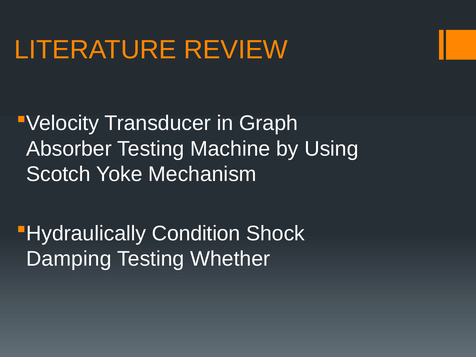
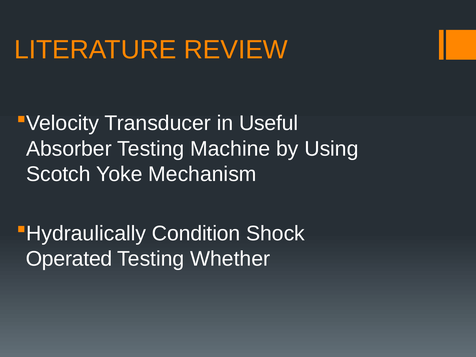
Graph: Graph -> Useful
Damping: Damping -> Operated
